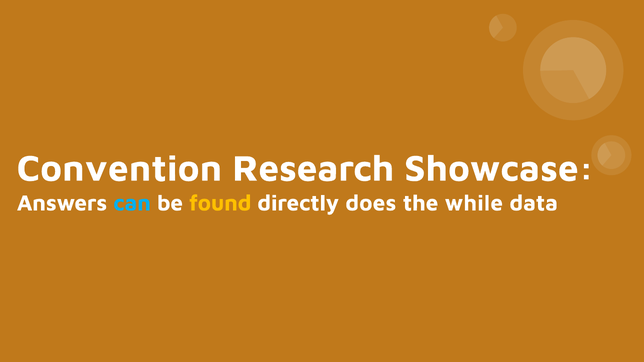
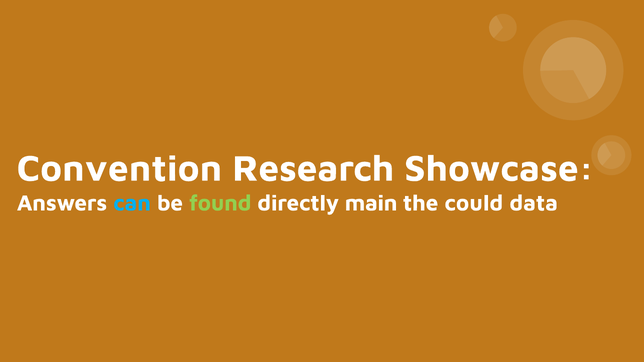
found colour: yellow -> light green
does: does -> main
while: while -> could
